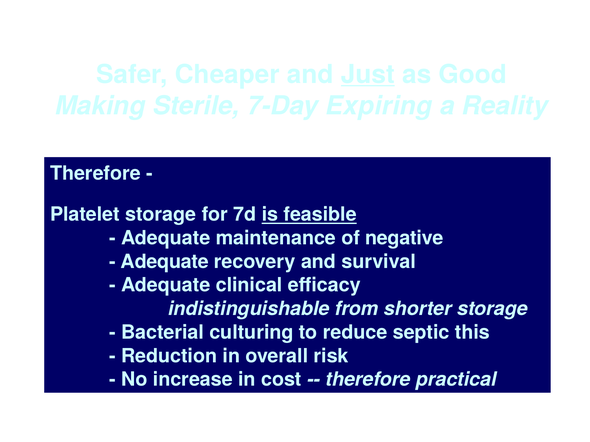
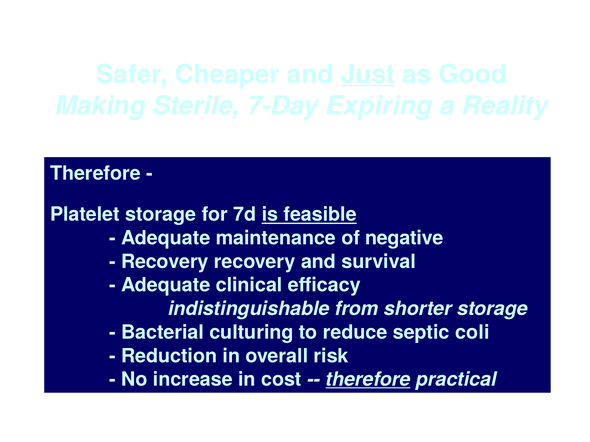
Adequate at (165, 262): Adequate -> Recovery
this: this -> coli
therefore at (368, 380) underline: none -> present
